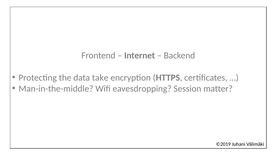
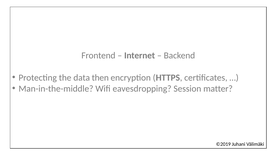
take: take -> then
